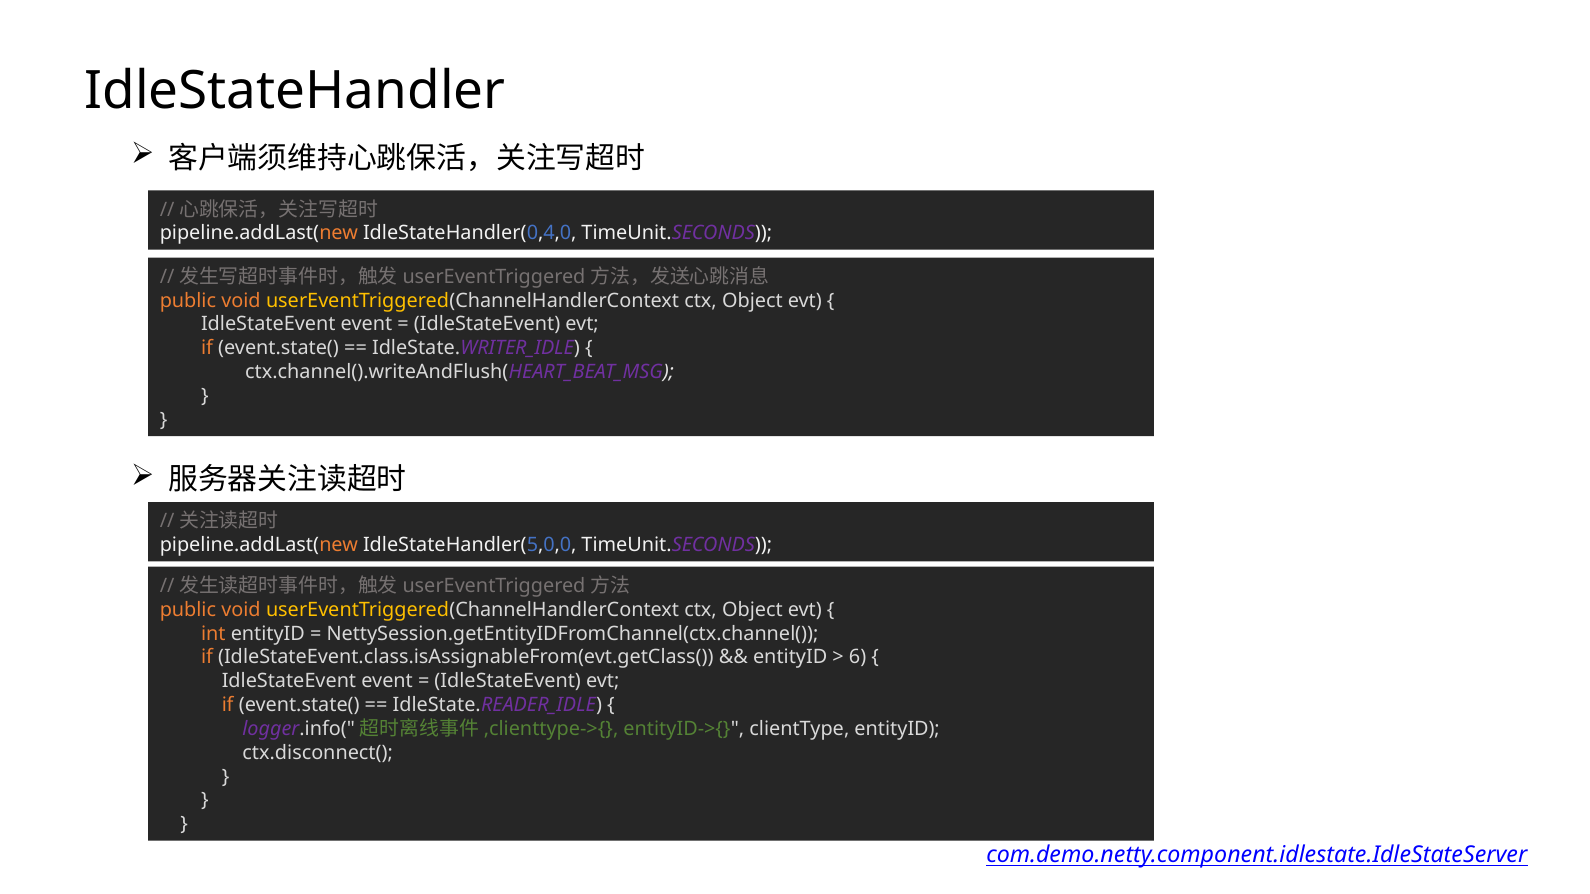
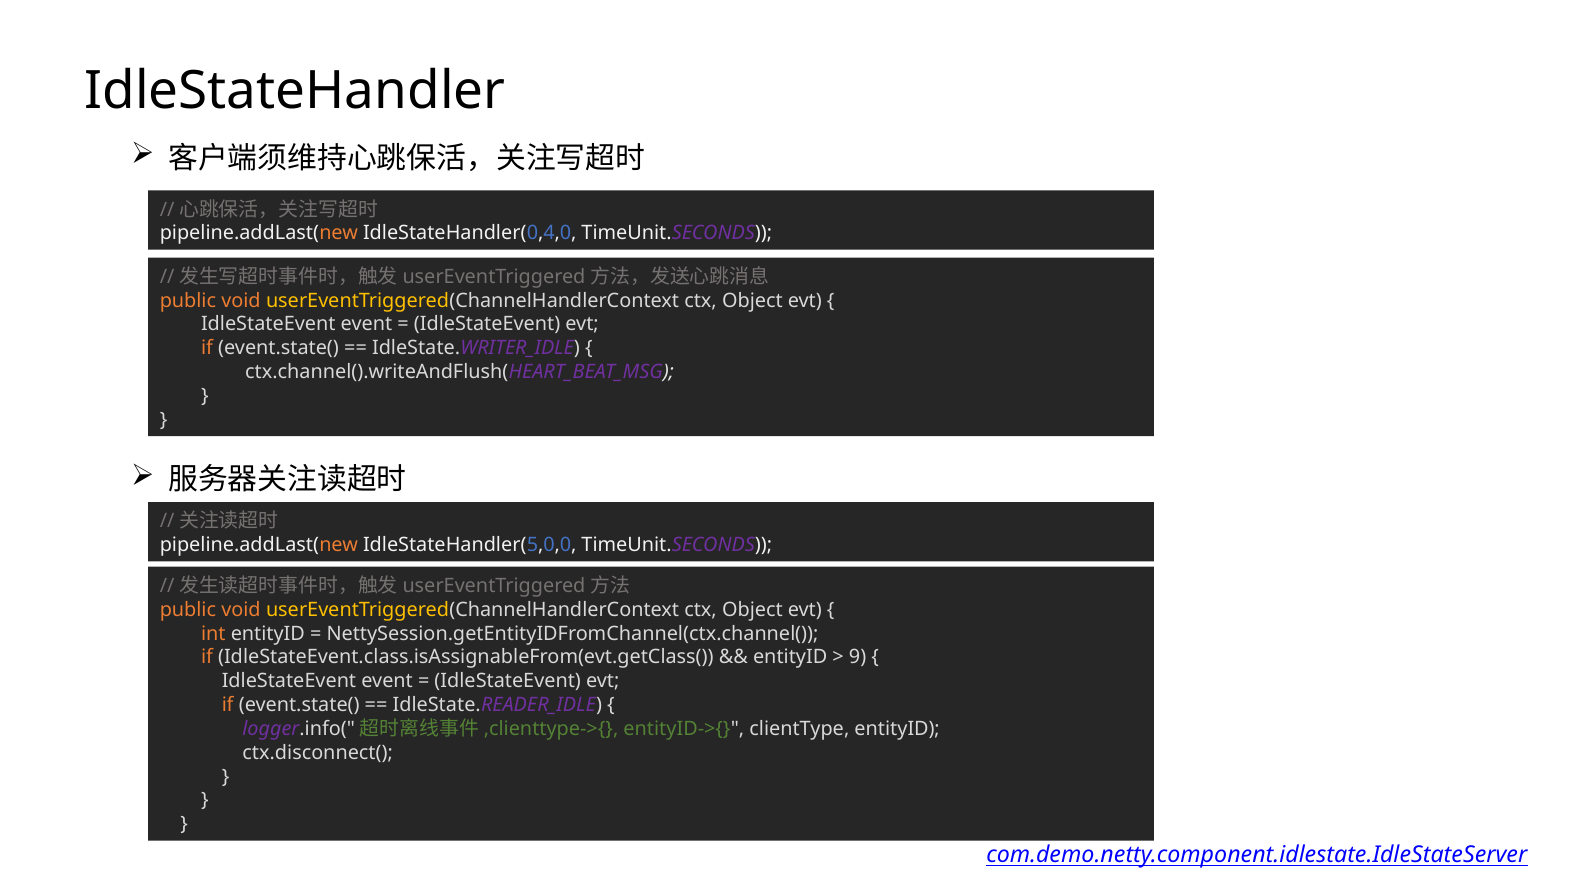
6: 6 -> 9
